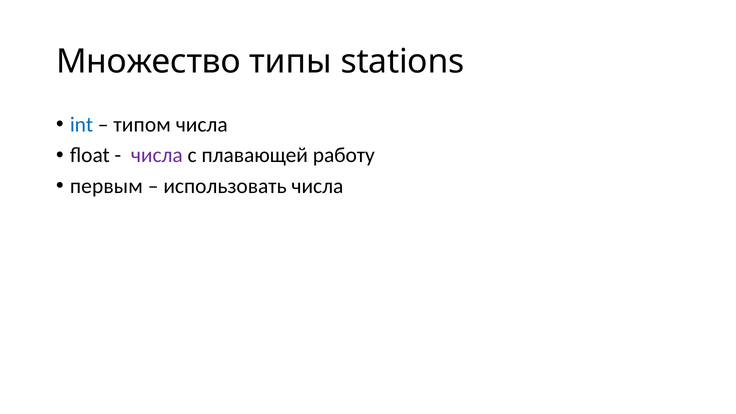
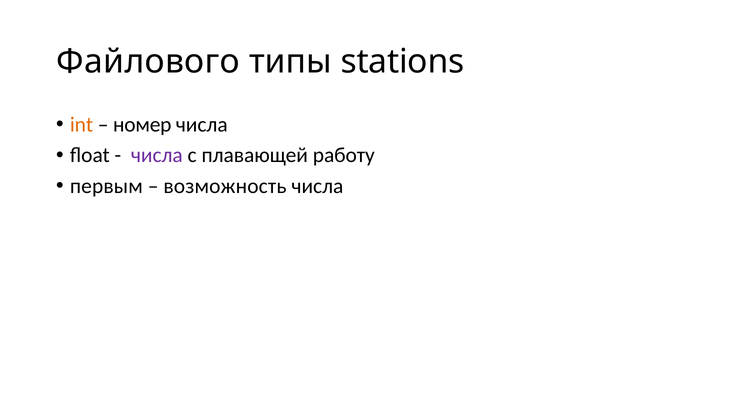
Множество: Множество -> Файлового
int colour: blue -> orange
типом: типом -> номер
использовать: использовать -> возможность
